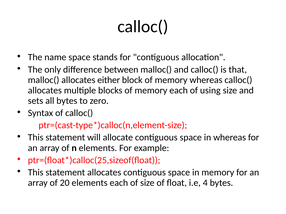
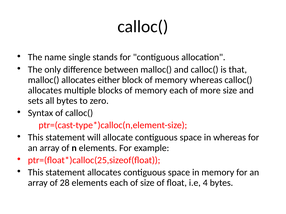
name space: space -> single
using: using -> more
20: 20 -> 28
